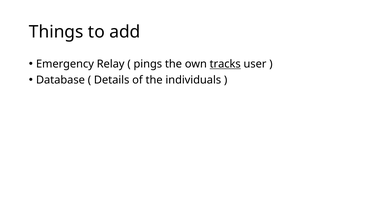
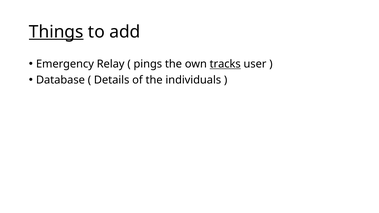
Things underline: none -> present
